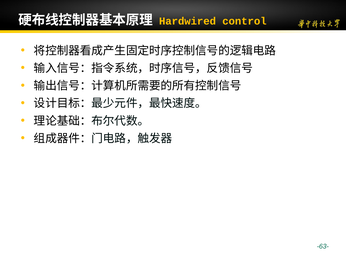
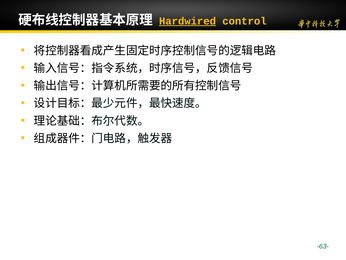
Hardwired underline: none -> present
